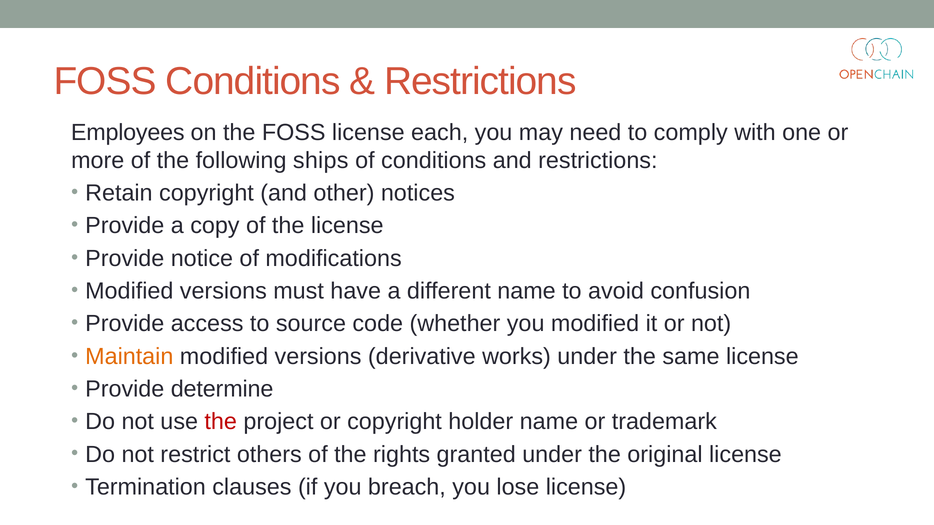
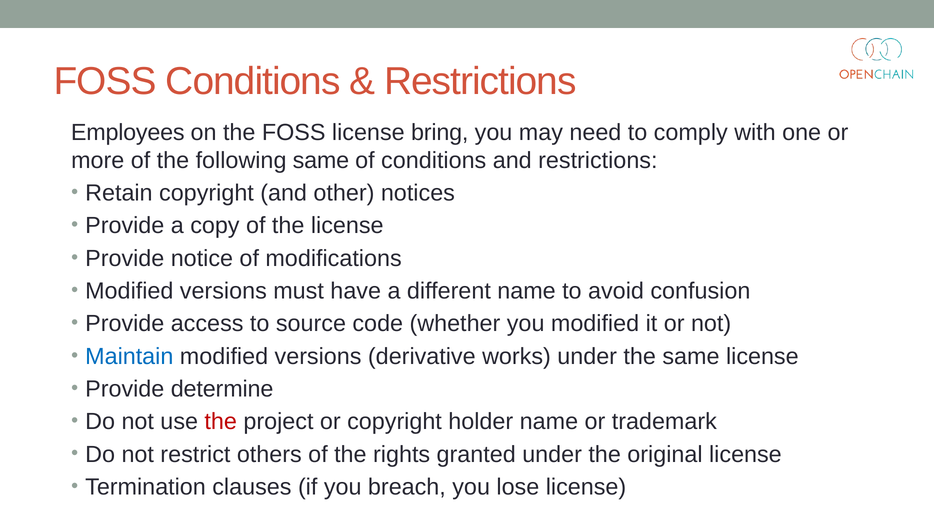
each: each -> bring
following ships: ships -> same
Maintain colour: orange -> blue
